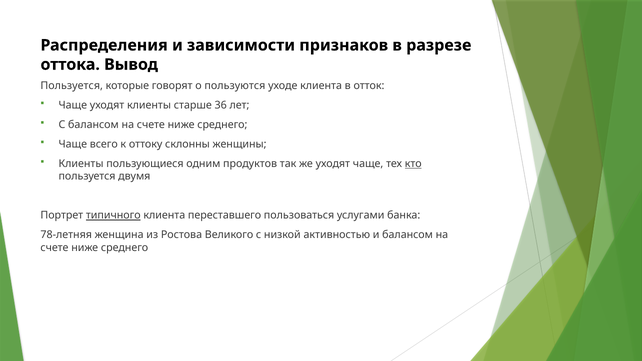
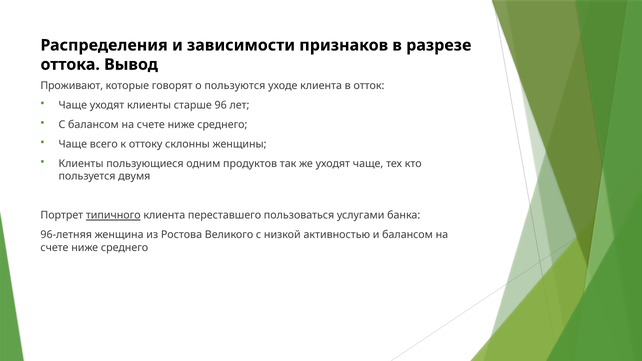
Пользуется at (72, 86): Пользуется -> Проживают
36: 36 -> 96
кто underline: present -> none
78-летняя: 78-летняя -> 96-летняя
